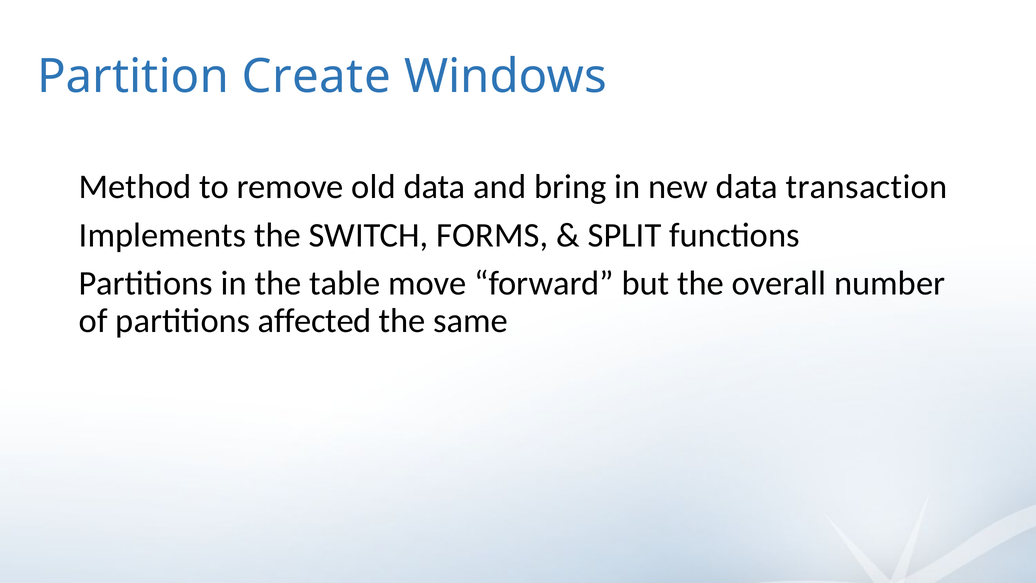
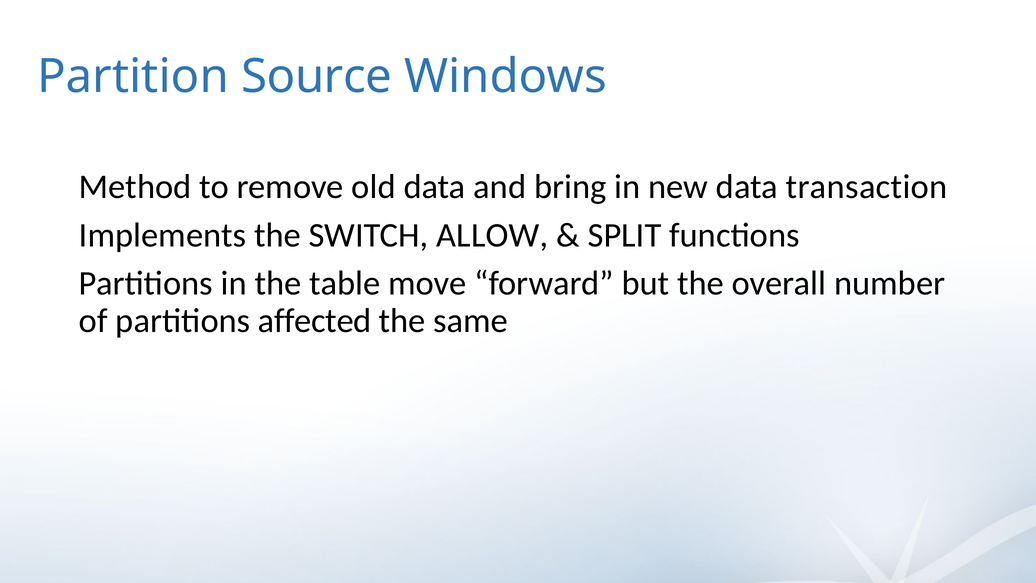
Create: Create -> Source
FORMS: FORMS -> ALLOW
